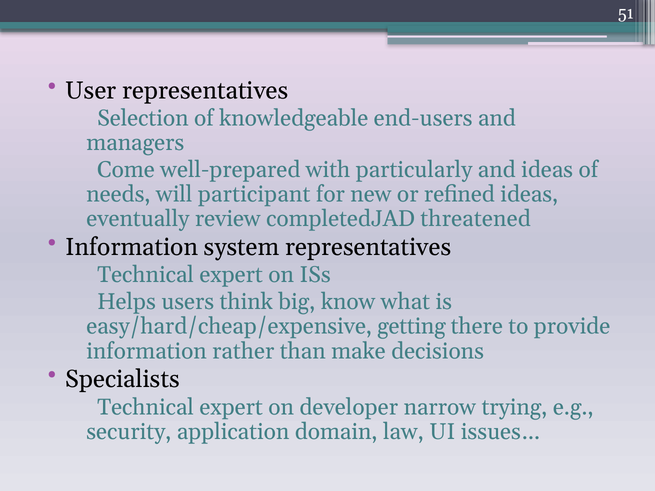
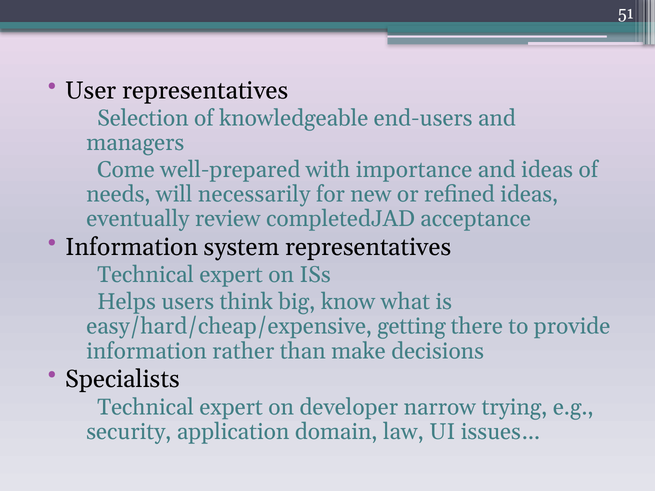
particularly: particularly -> importance
participant: participant -> necessarily
threatened: threatened -> acceptance
